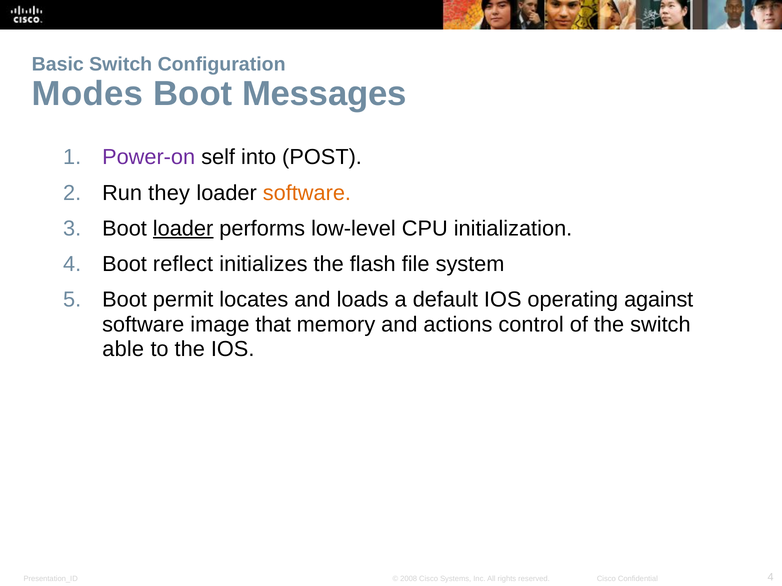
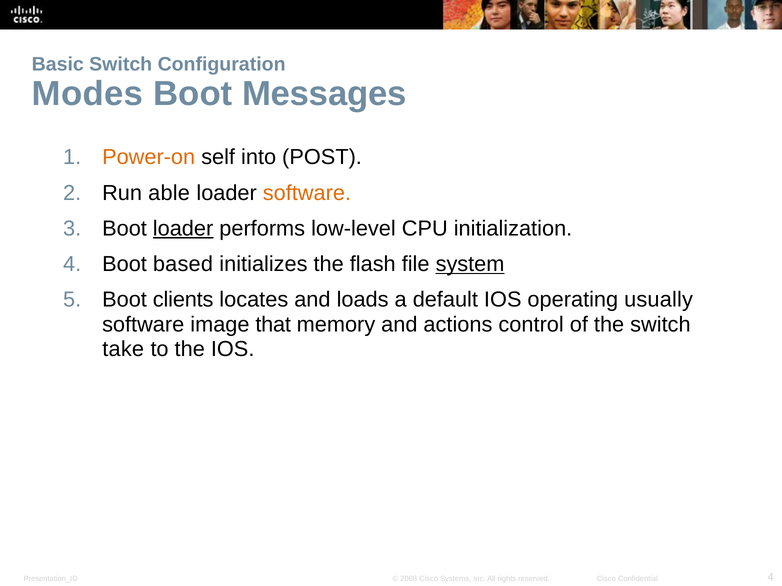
Power-on colour: purple -> orange
they: they -> able
reflect: reflect -> based
system underline: none -> present
permit: permit -> clients
against: against -> usually
able: able -> take
